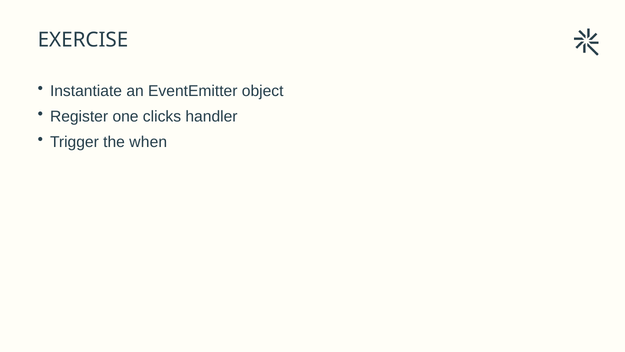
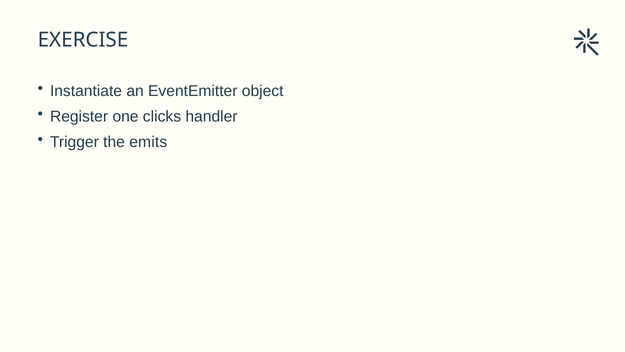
when: when -> emits
